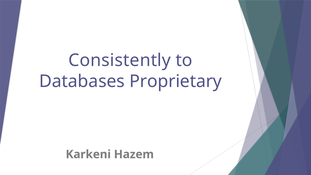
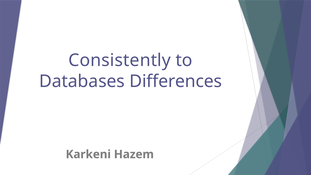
Proprietary: Proprietary -> Differences
